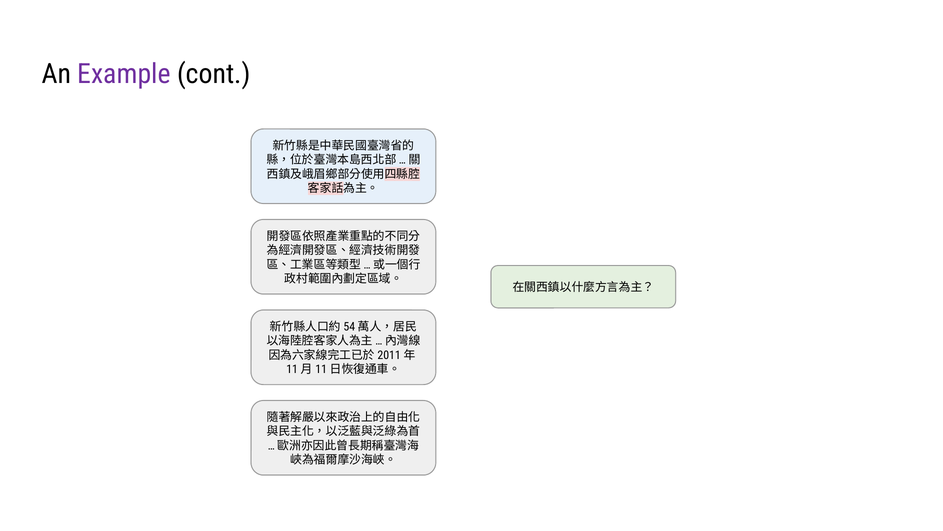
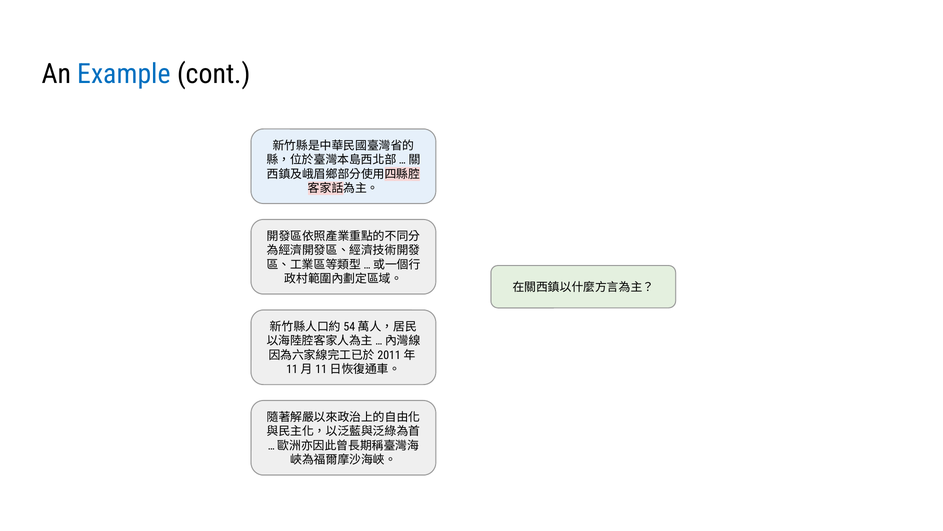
Example colour: purple -> blue
